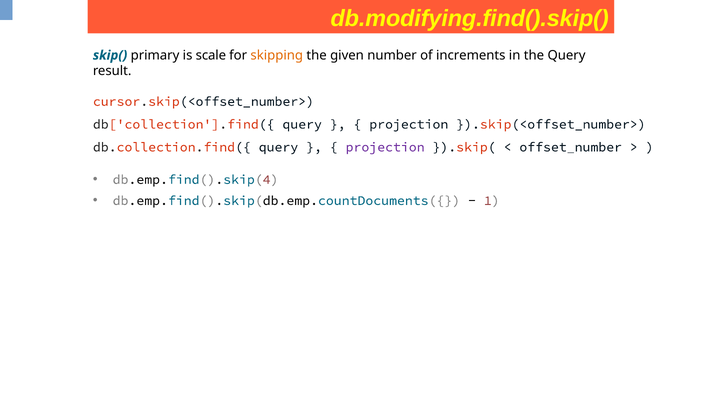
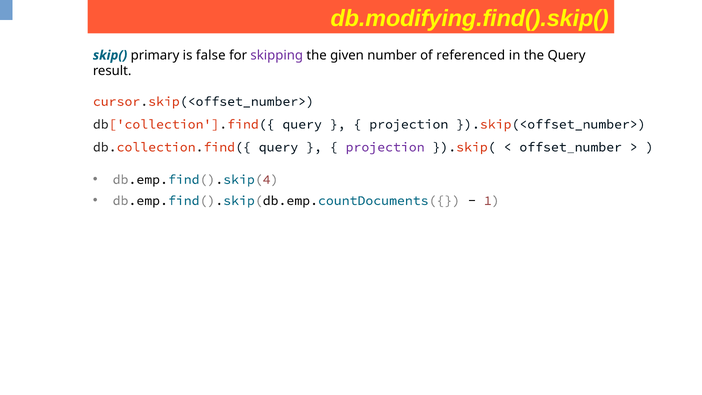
scale: scale -> false
skipping colour: orange -> purple
increments: increments -> referenced
